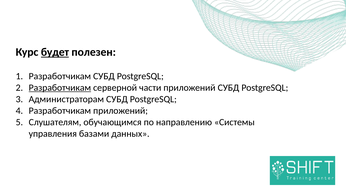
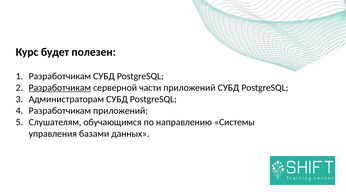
будет underline: present -> none
